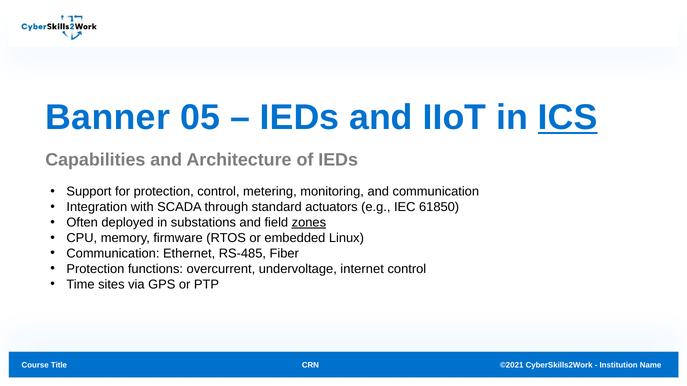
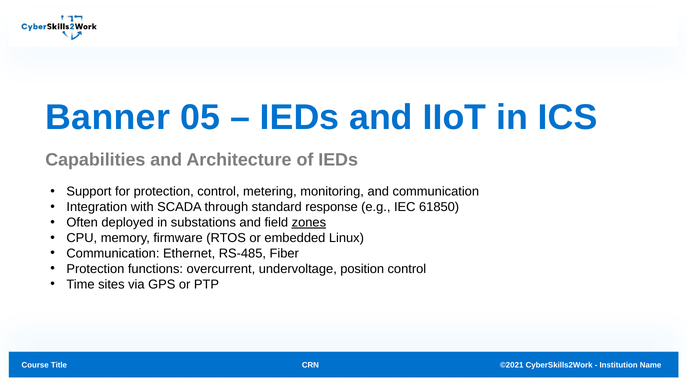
ICS underline: present -> none
actuators: actuators -> response
internet: internet -> position
